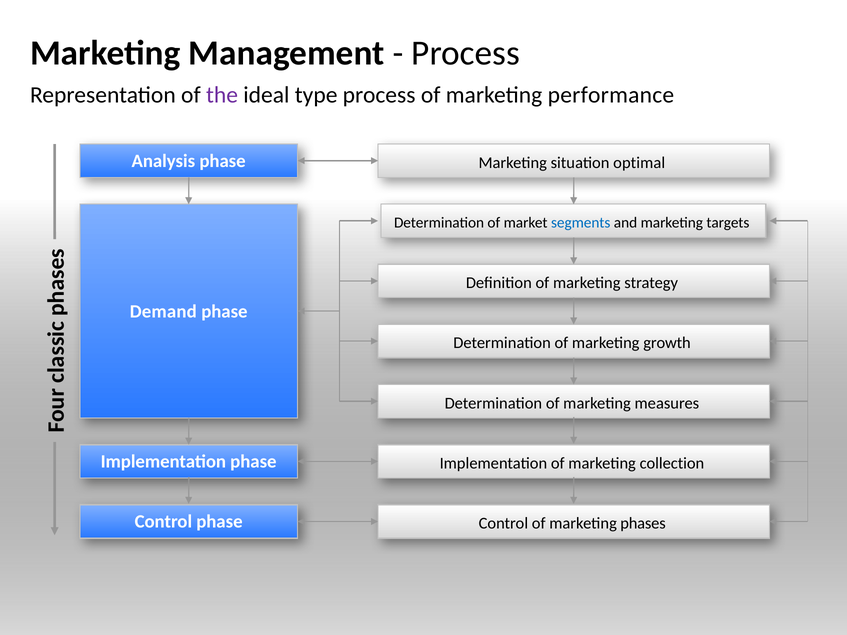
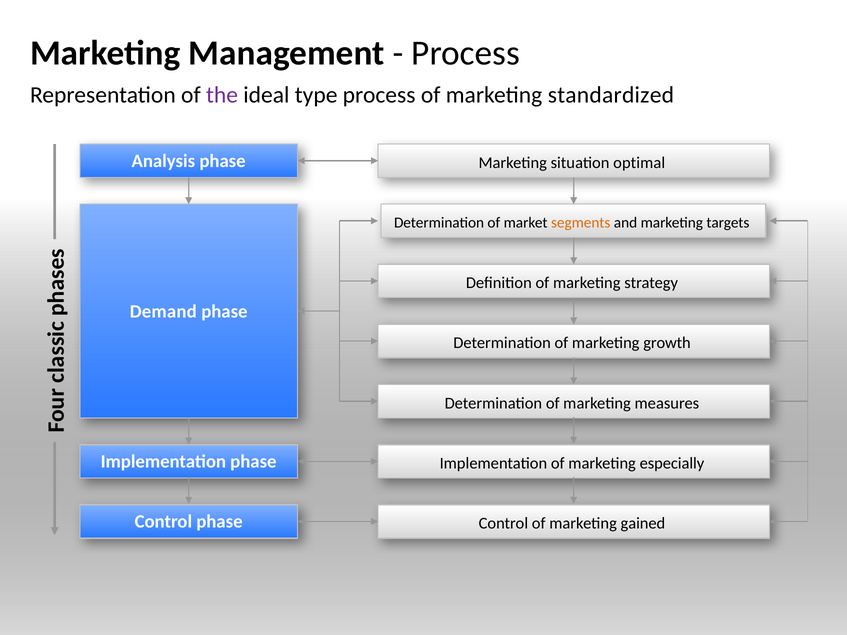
performance: performance -> standardized
segments colour: blue -> orange
collection: collection -> especially
phases: phases -> gained
